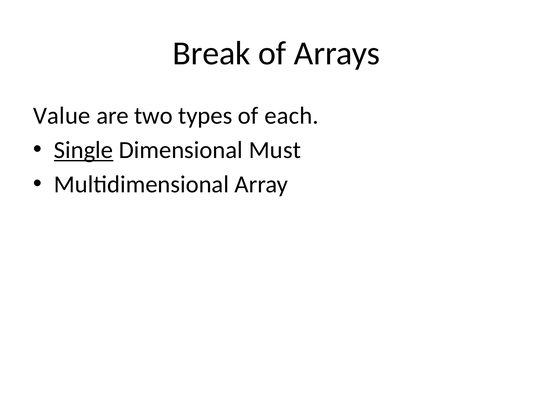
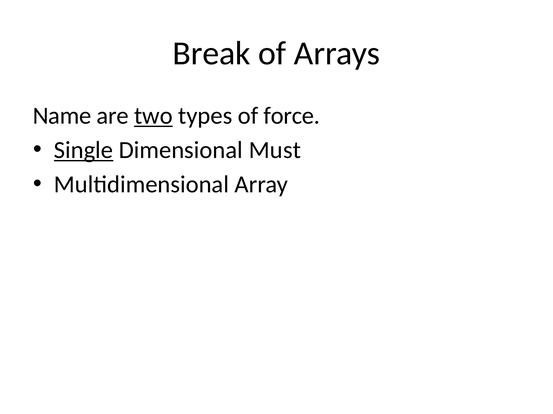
Value: Value -> Name
two underline: none -> present
each: each -> force
